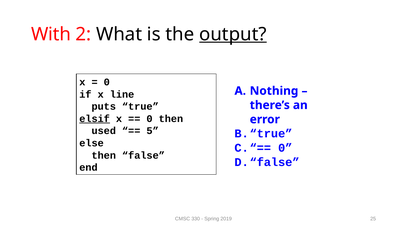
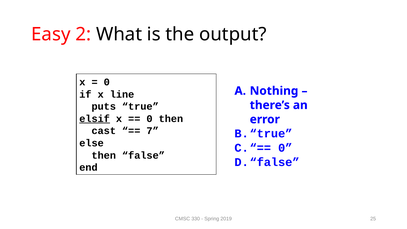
With: With -> Easy
output underline: present -> none
used: used -> cast
5: 5 -> 7
